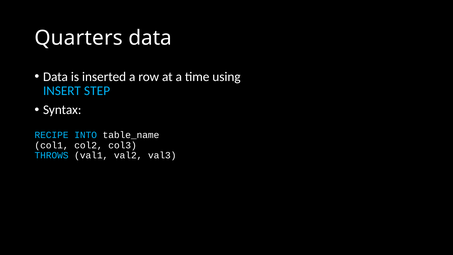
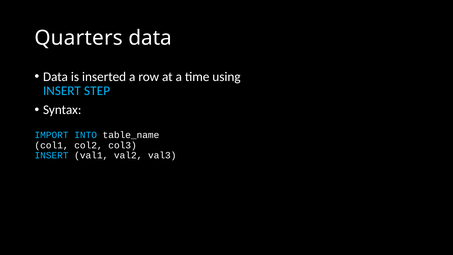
RECIPE: RECIPE -> IMPORT
THROWS at (52, 155): THROWS -> INSERT
